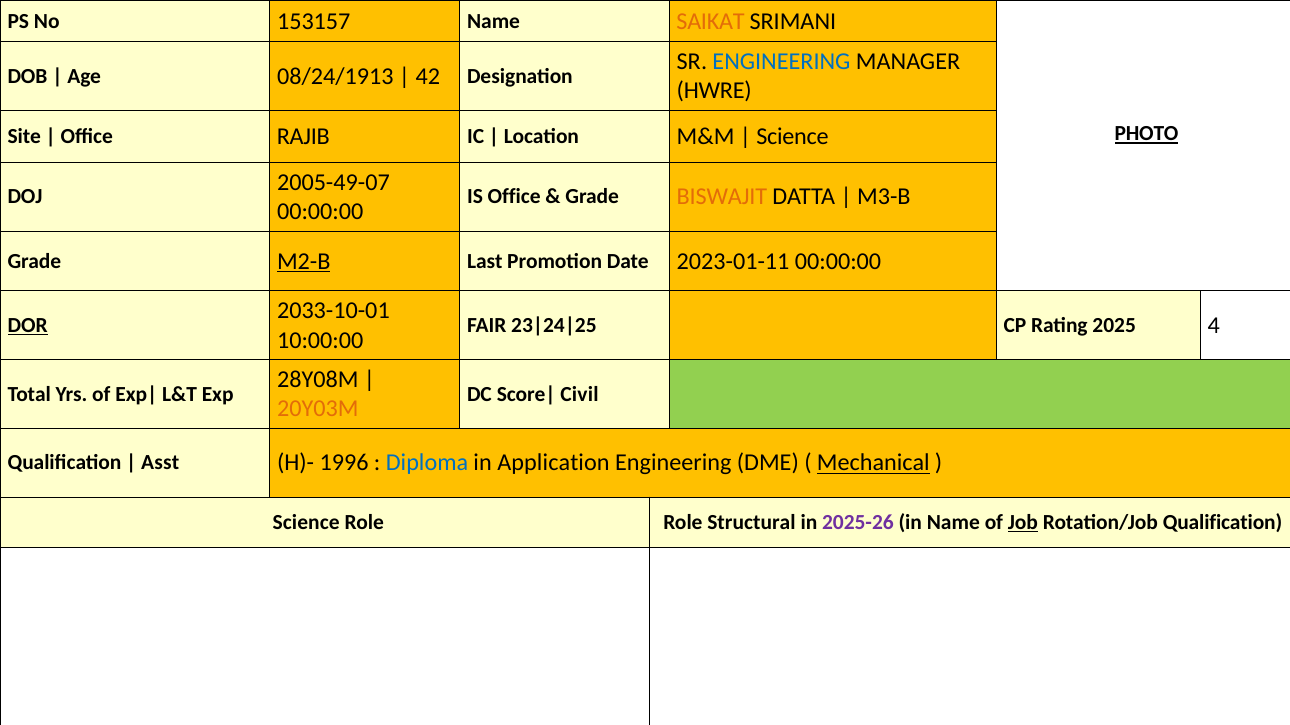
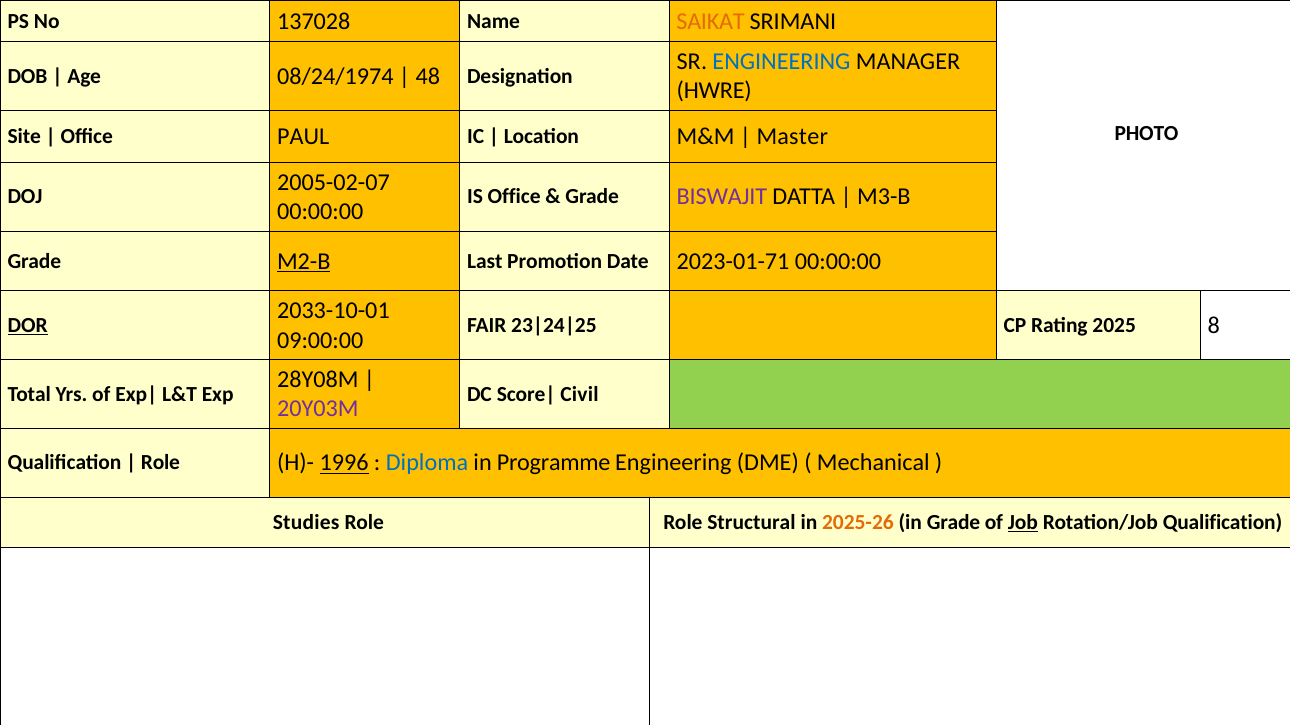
153157: 153157 -> 137028
08/24/1913: 08/24/1913 -> 08/24/1974
42: 42 -> 48
PHOTO underline: present -> none
RAJIB: RAJIB -> PAUL
Science at (792, 137): Science -> Master
2005-49-07: 2005-49-07 -> 2005-02-07
BISWAJIT colour: orange -> purple
2023-01-11: 2023-01-11 -> 2023-01-71
4: 4 -> 8
10:00:00: 10:00:00 -> 09:00:00
20Y03M colour: orange -> purple
Asst at (160, 463): Asst -> Role
1996 underline: none -> present
Application: Application -> Programme
Mechanical underline: present -> none
Science at (306, 523): Science -> Studies
2025-26 colour: purple -> orange
in Name: Name -> Grade
